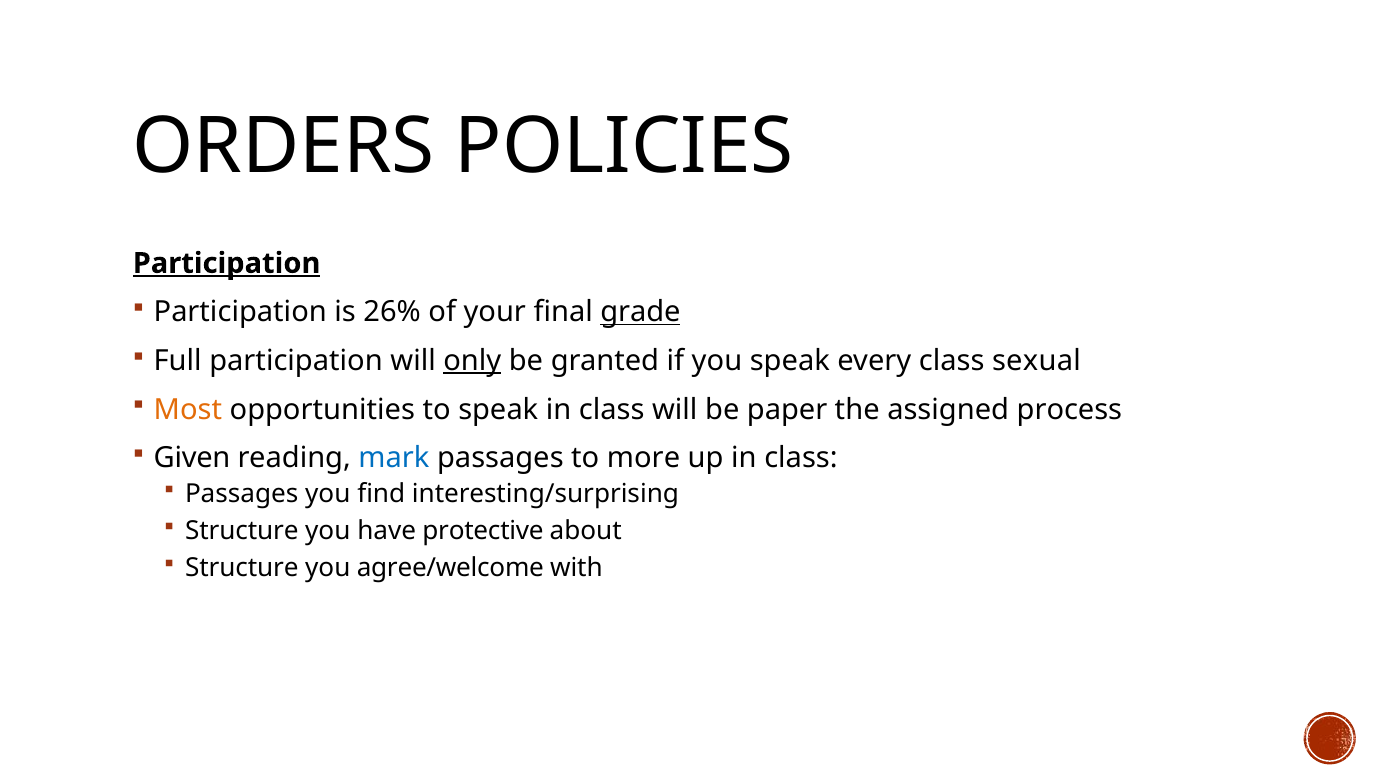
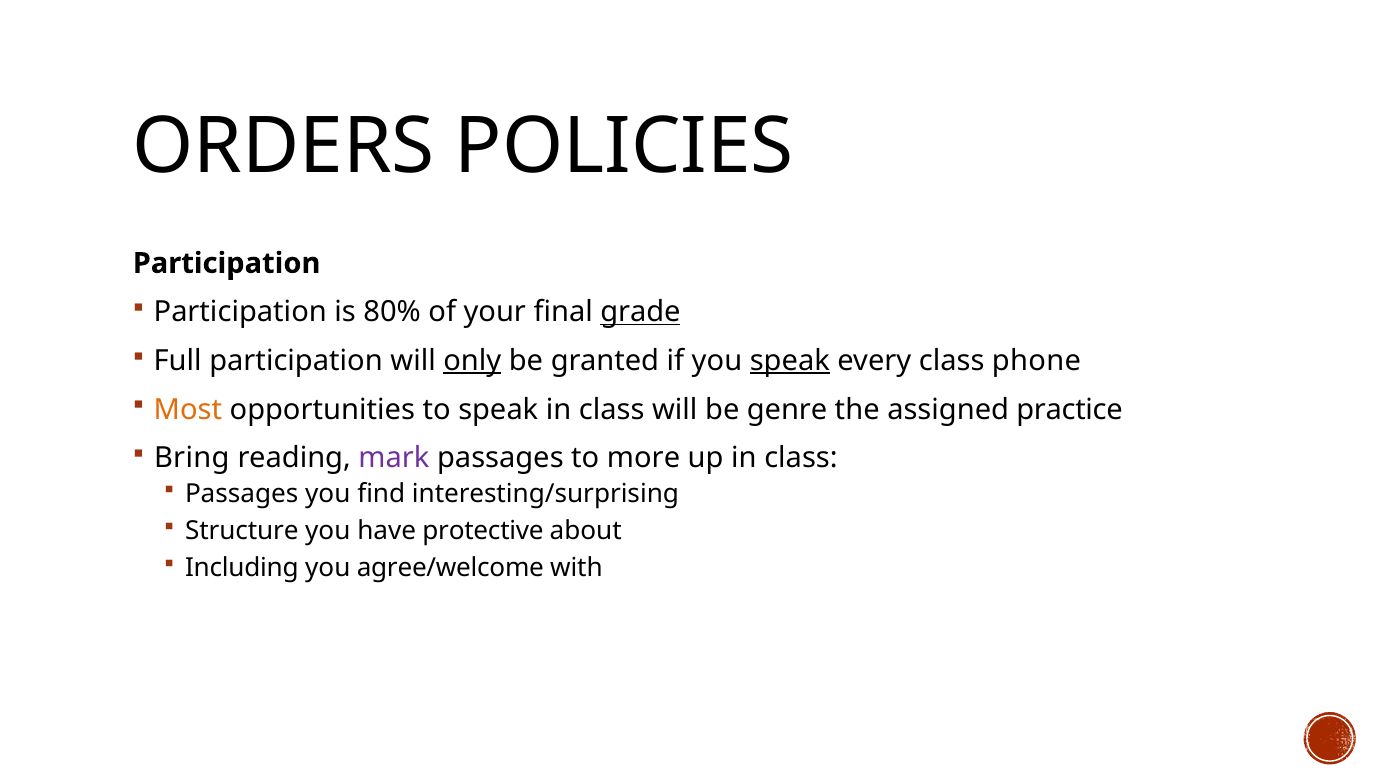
Participation at (227, 263) underline: present -> none
26%: 26% -> 80%
speak at (790, 361) underline: none -> present
sexual: sexual -> phone
paper: paper -> genre
process: process -> practice
Given: Given -> Bring
mark colour: blue -> purple
Structure at (242, 568): Structure -> Including
